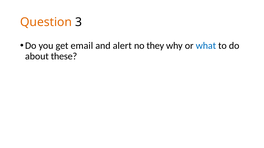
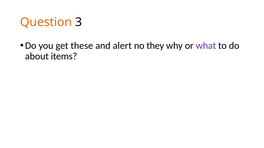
email: email -> these
what colour: blue -> purple
these: these -> items
